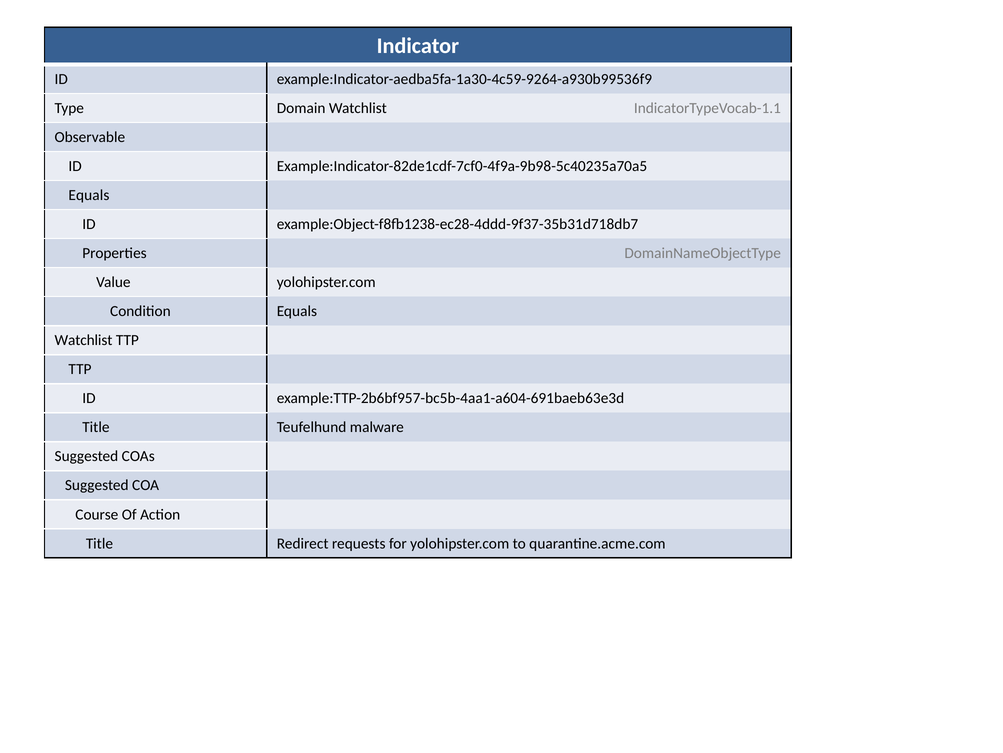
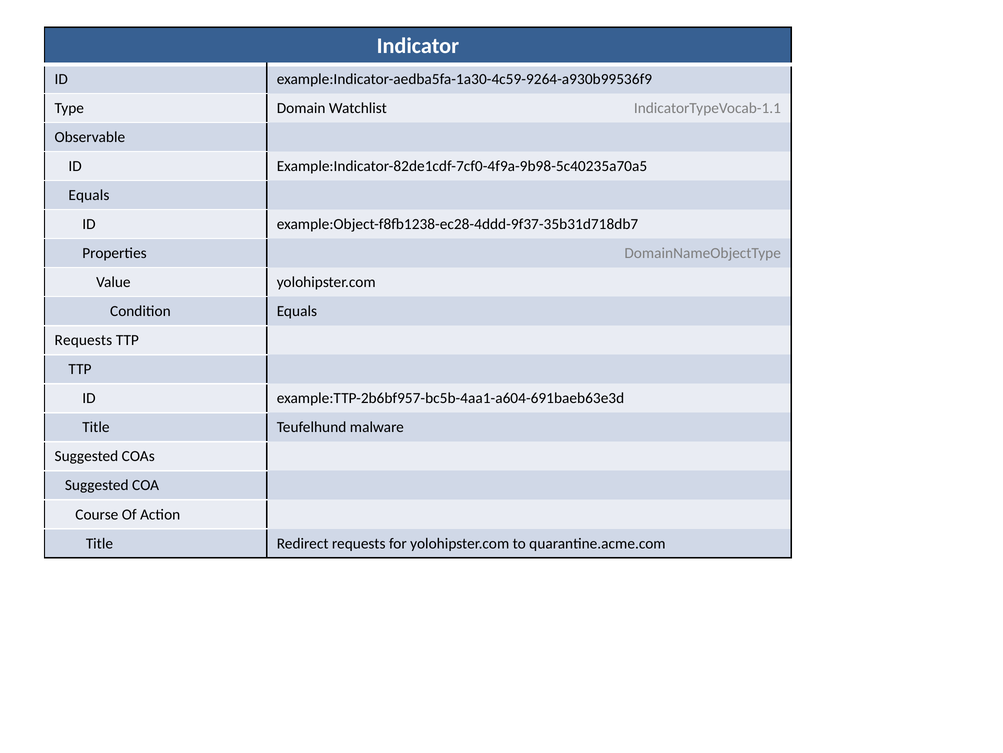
Watchlist at (83, 340): Watchlist -> Requests
